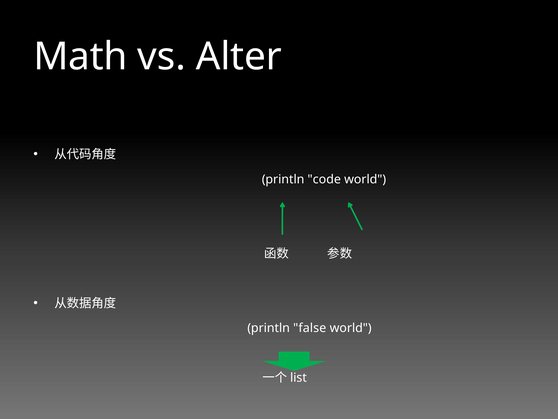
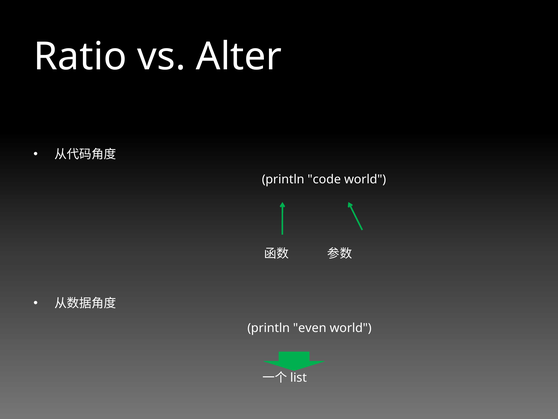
Math: Math -> Ratio
false: false -> even
